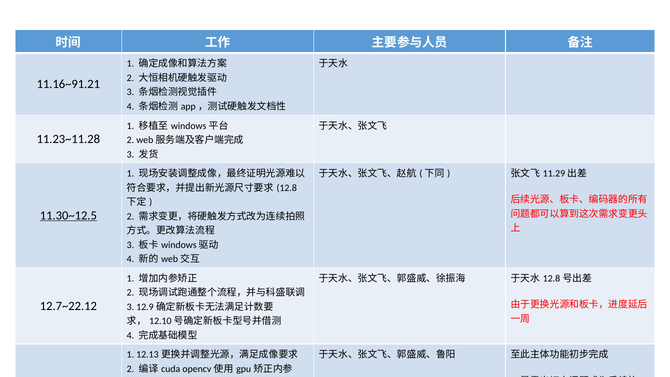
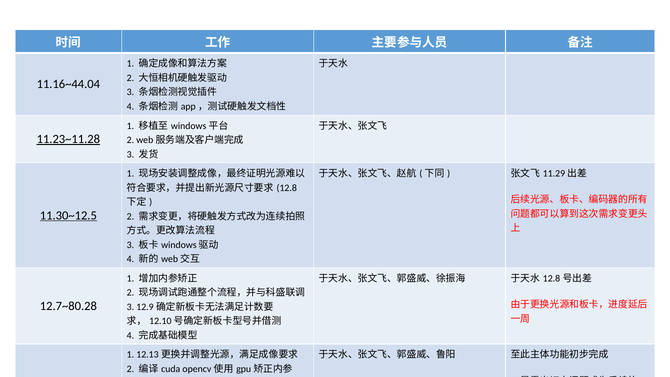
11.16~91.21: 11.16~91.21 -> 11.16~44.04
11.23~11.28 underline: none -> present
12.7~22.12: 12.7~22.12 -> 12.7~80.28
